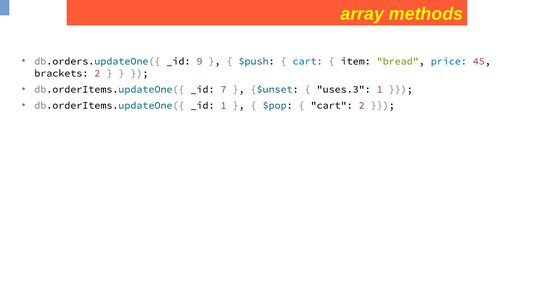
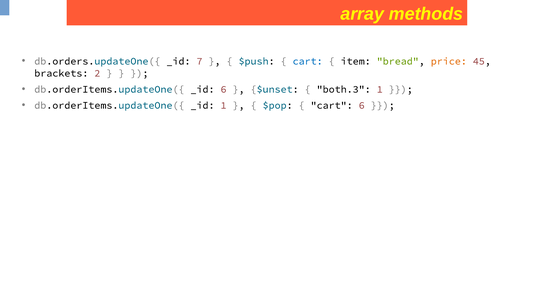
9: 9 -> 7
price colour: blue -> orange
_id 7: 7 -> 6
uses.3: uses.3 -> both.3
cart 2: 2 -> 6
